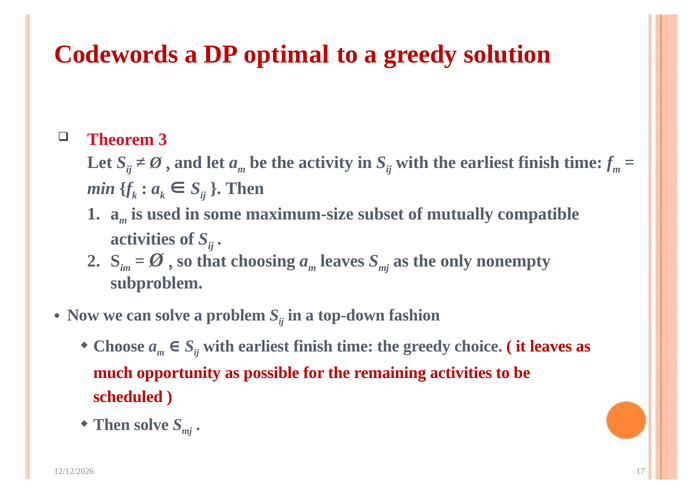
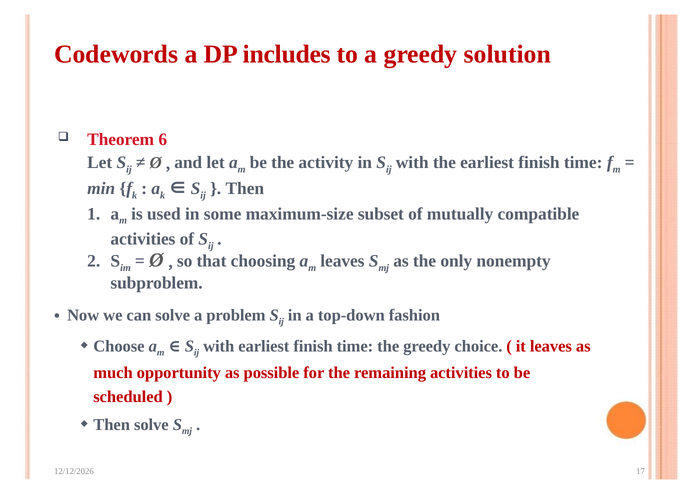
optimal: optimal -> includes
3: 3 -> 6
